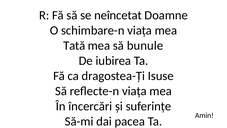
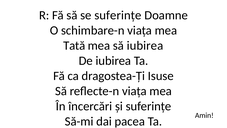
se neîncetat: neîncetat -> suferințe
să bunule: bunule -> iubirea
